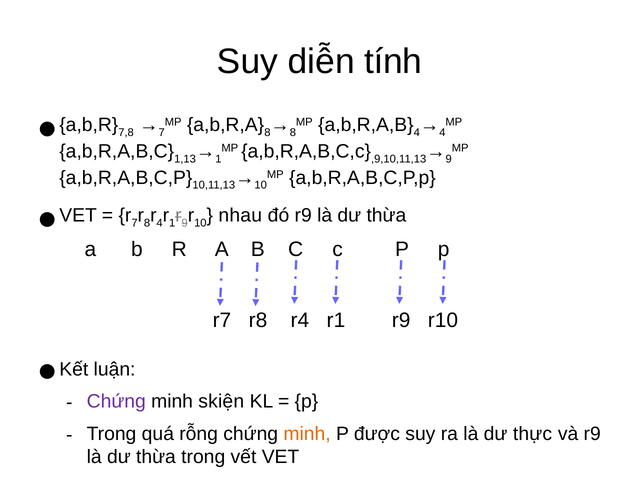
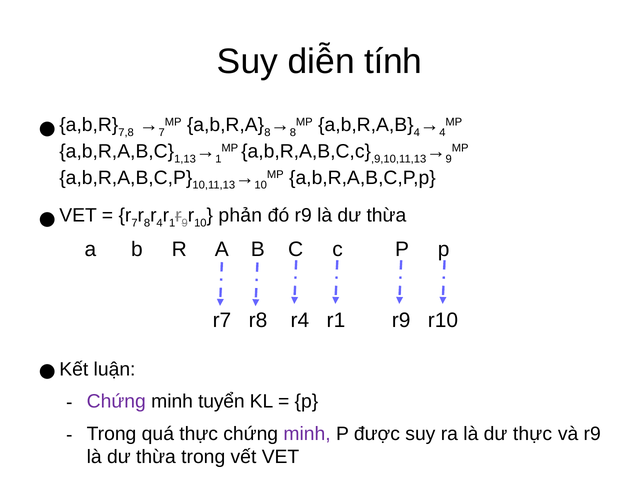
nhau: nhau -> phản
skiện: skiện -> tuyển
quá rỗng: rỗng -> thực
minh at (307, 434) colour: orange -> purple
